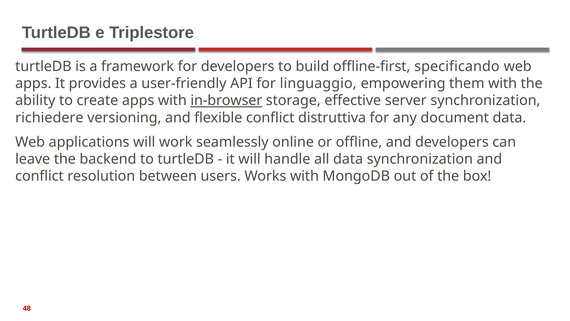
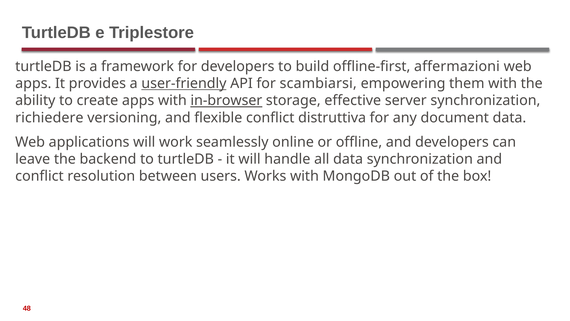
specificando: specificando -> affermazioni
user-friendly underline: none -> present
linguaggio: linguaggio -> scambiarsi
